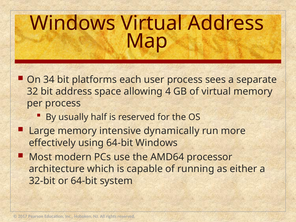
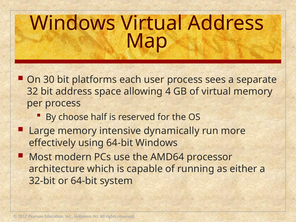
34: 34 -> 30
usually: usually -> choose
